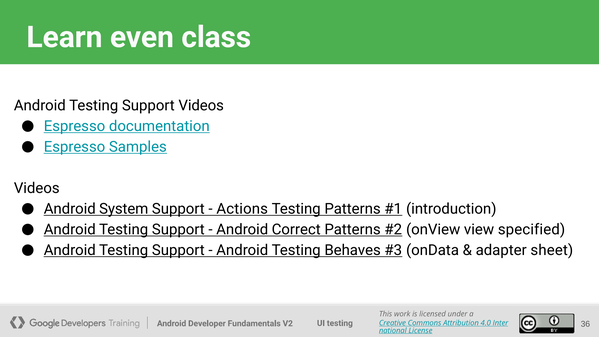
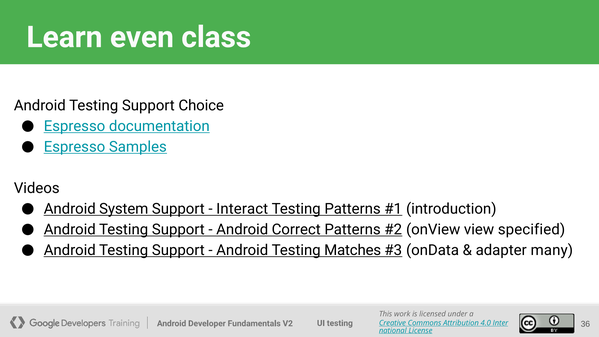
Support Videos: Videos -> Choice
Actions: Actions -> Interact
Behaves: Behaves -> Matches
sheet: sheet -> many
